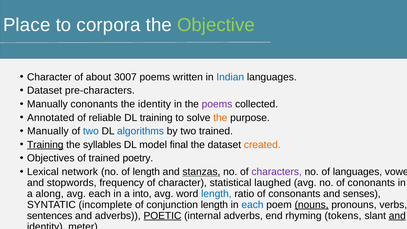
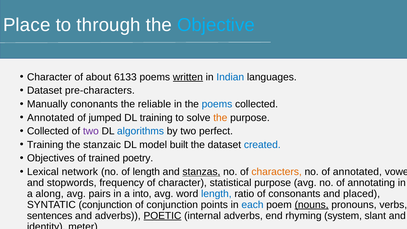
corpora: corpora -> through
Objective colour: light green -> light blue
3007: 3007 -> 6133
written underline: none -> present
the identity: identity -> reliable
poems at (217, 104) colour: purple -> blue
reliable: reliable -> jumped
Manually at (48, 131): Manually -> Collected
two at (91, 131) colour: blue -> purple
two trained: trained -> perfect
Training at (45, 145) underline: present -> none
syllables: syllables -> stanzaic
final: final -> built
created colour: orange -> blue
characters colour: purple -> orange
of languages: languages -> annotated
statistical laughed: laughed -> purpose
of cononants: cononants -> annotating
avg each: each -> pairs
senses: senses -> placed
SYNTATIC incomplete: incomplete -> conjunction
conjunction length: length -> points
tokens: tokens -> system
and at (397, 216) underline: present -> none
